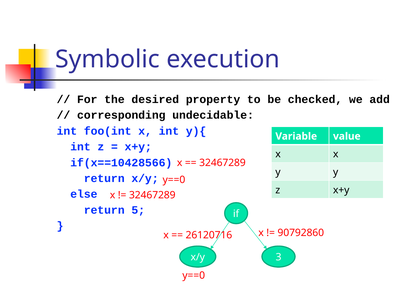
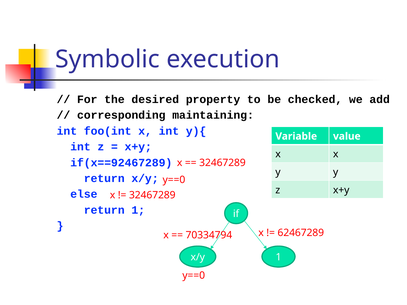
undecidable: undecidable -> maintaining
if(x==10428566: if(x==10428566 -> if(x==92467289
return 5: 5 -> 1
26120716: 26120716 -> 70334794
90792860: 90792860 -> 62467289
x/y 3: 3 -> 1
